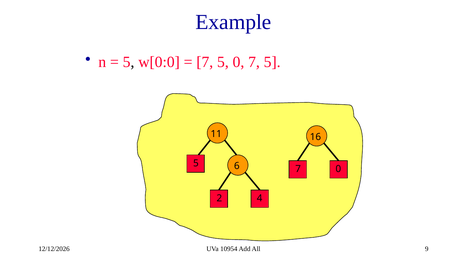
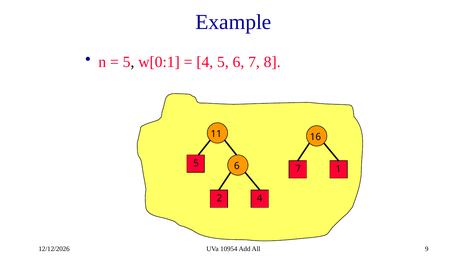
w[0:0: w[0:0 -> w[0:1
7 at (205, 62): 7 -> 4
5 0: 0 -> 6
5 at (272, 62): 5 -> 8
7 0: 0 -> 1
